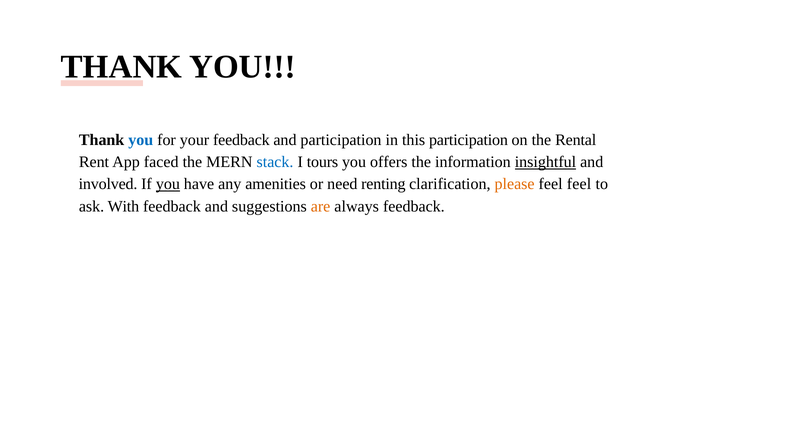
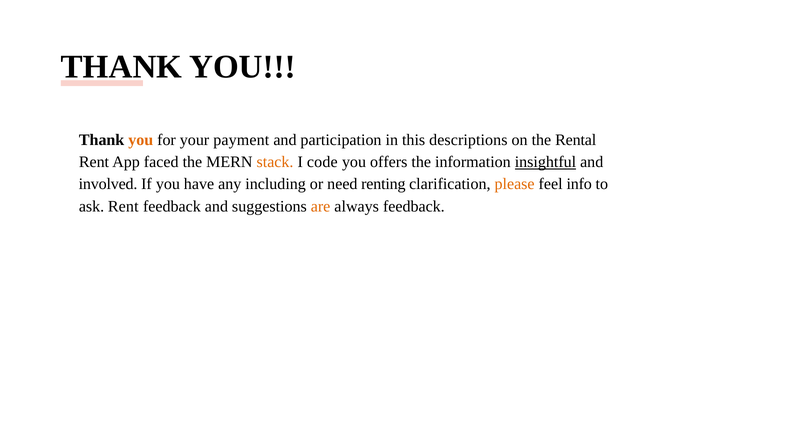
you at (141, 140) colour: blue -> orange
your feedback: feedback -> payment
this participation: participation -> descriptions
stack colour: blue -> orange
tours: tours -> code
you at (168, 184) underline: present -> none
amenities: amenities -> including
feel feel: feel -> info
ask With: With -> Rent
